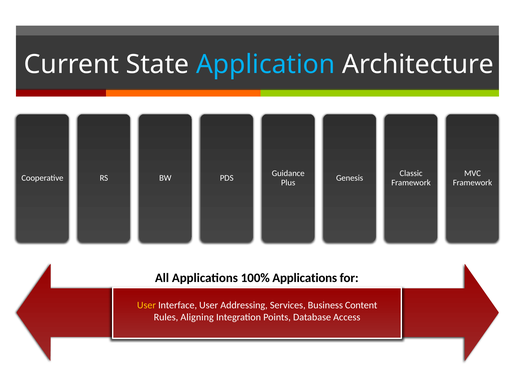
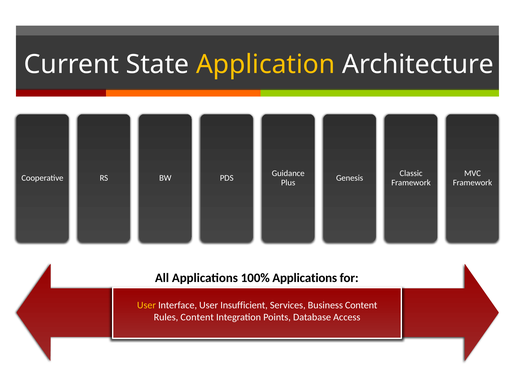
Application colour: light blue -> yellow
Addressing: Addressing -> Insufficient
Rules Aligning: Aligning -> Content
